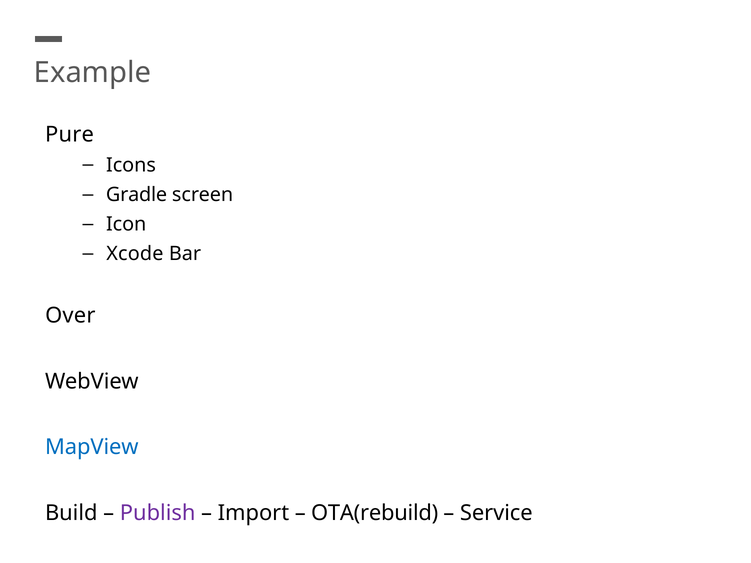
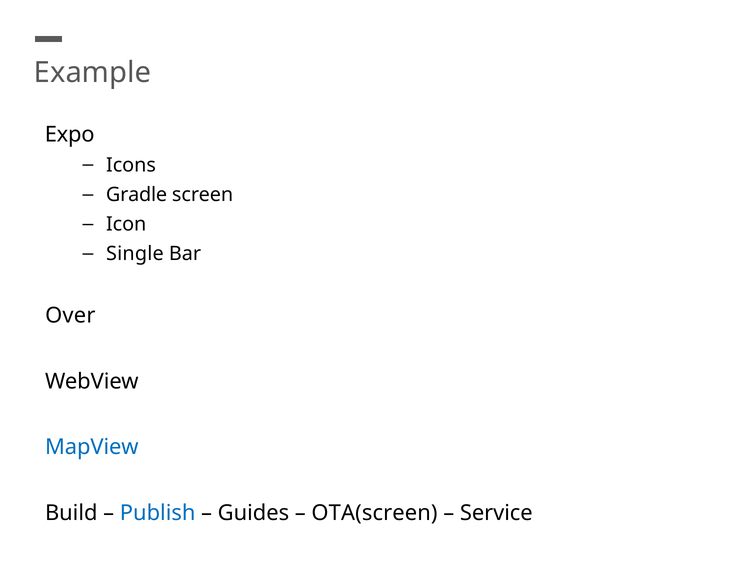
Pure: Pure -> Expo
Xcode: Xcode -> Single
Publish colour: purple -> blue
Import: Import -> Guides
OTA(rebuild: OTA(rebuild -> OTA(screen
